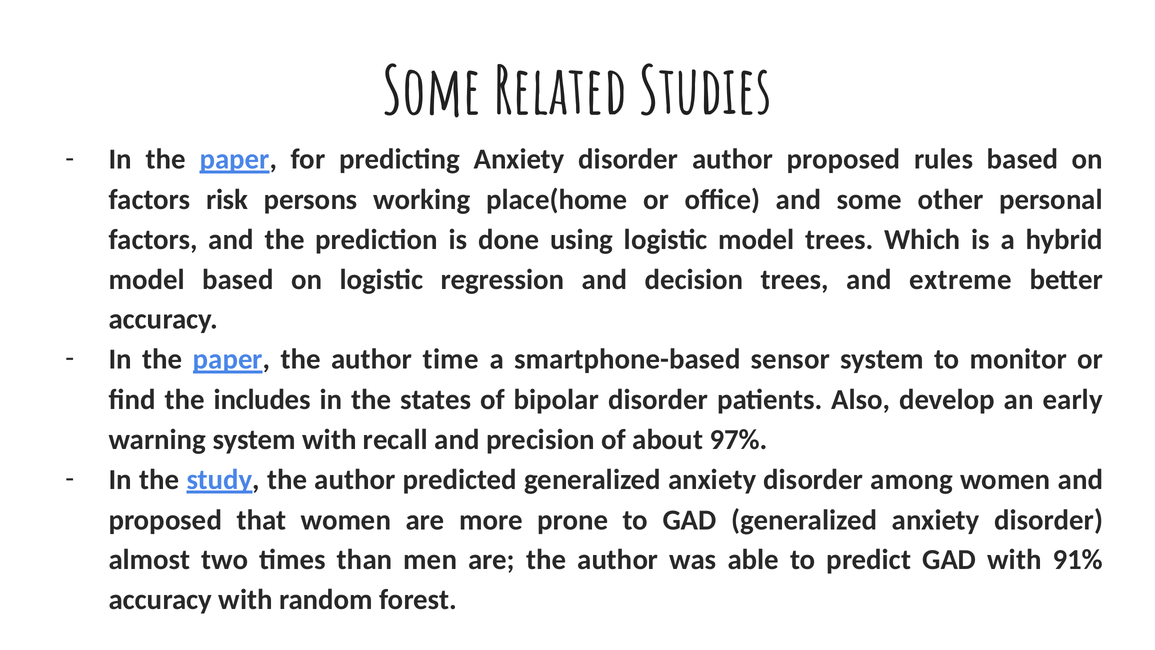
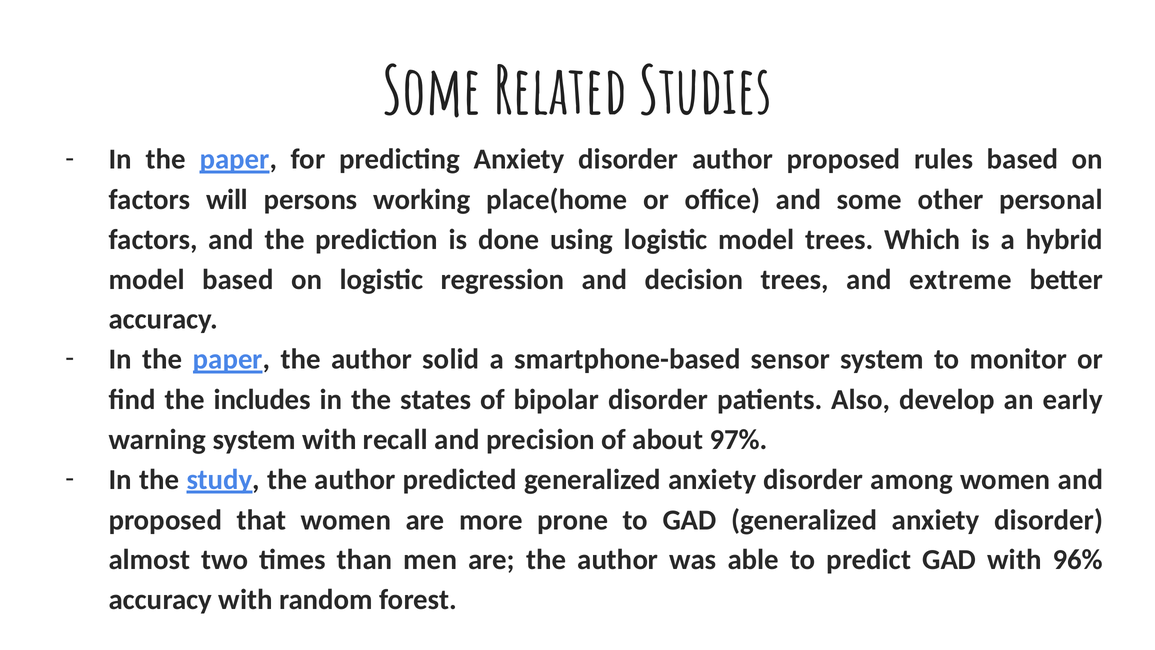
risk: risk -> will
time: time -> solid
91%: 91% -> 96%
